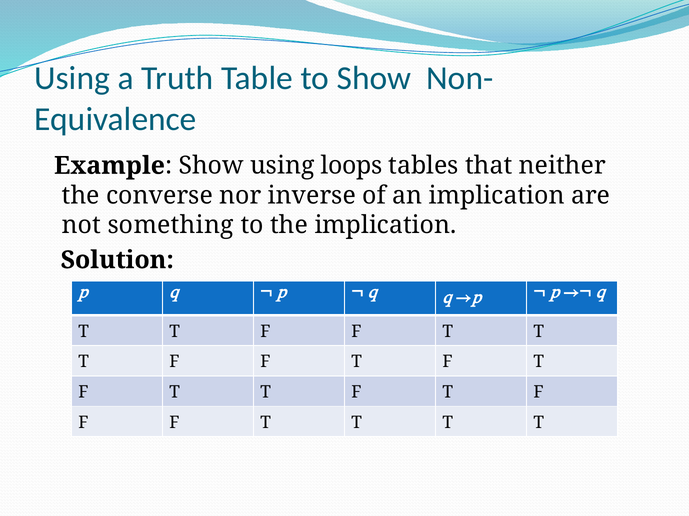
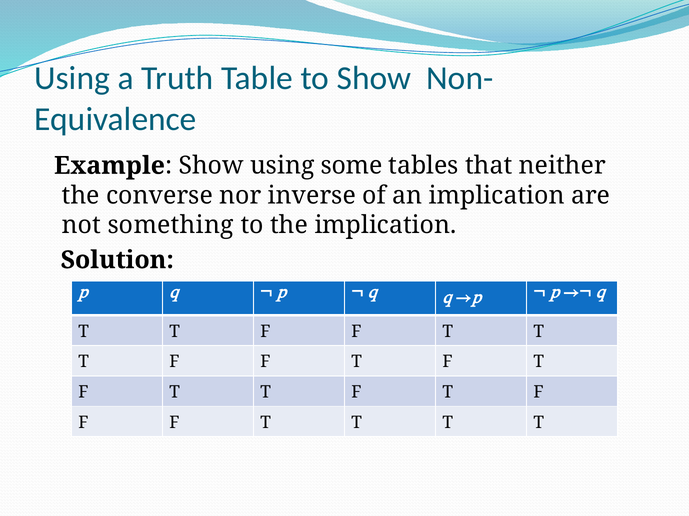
loops: loops -> some
